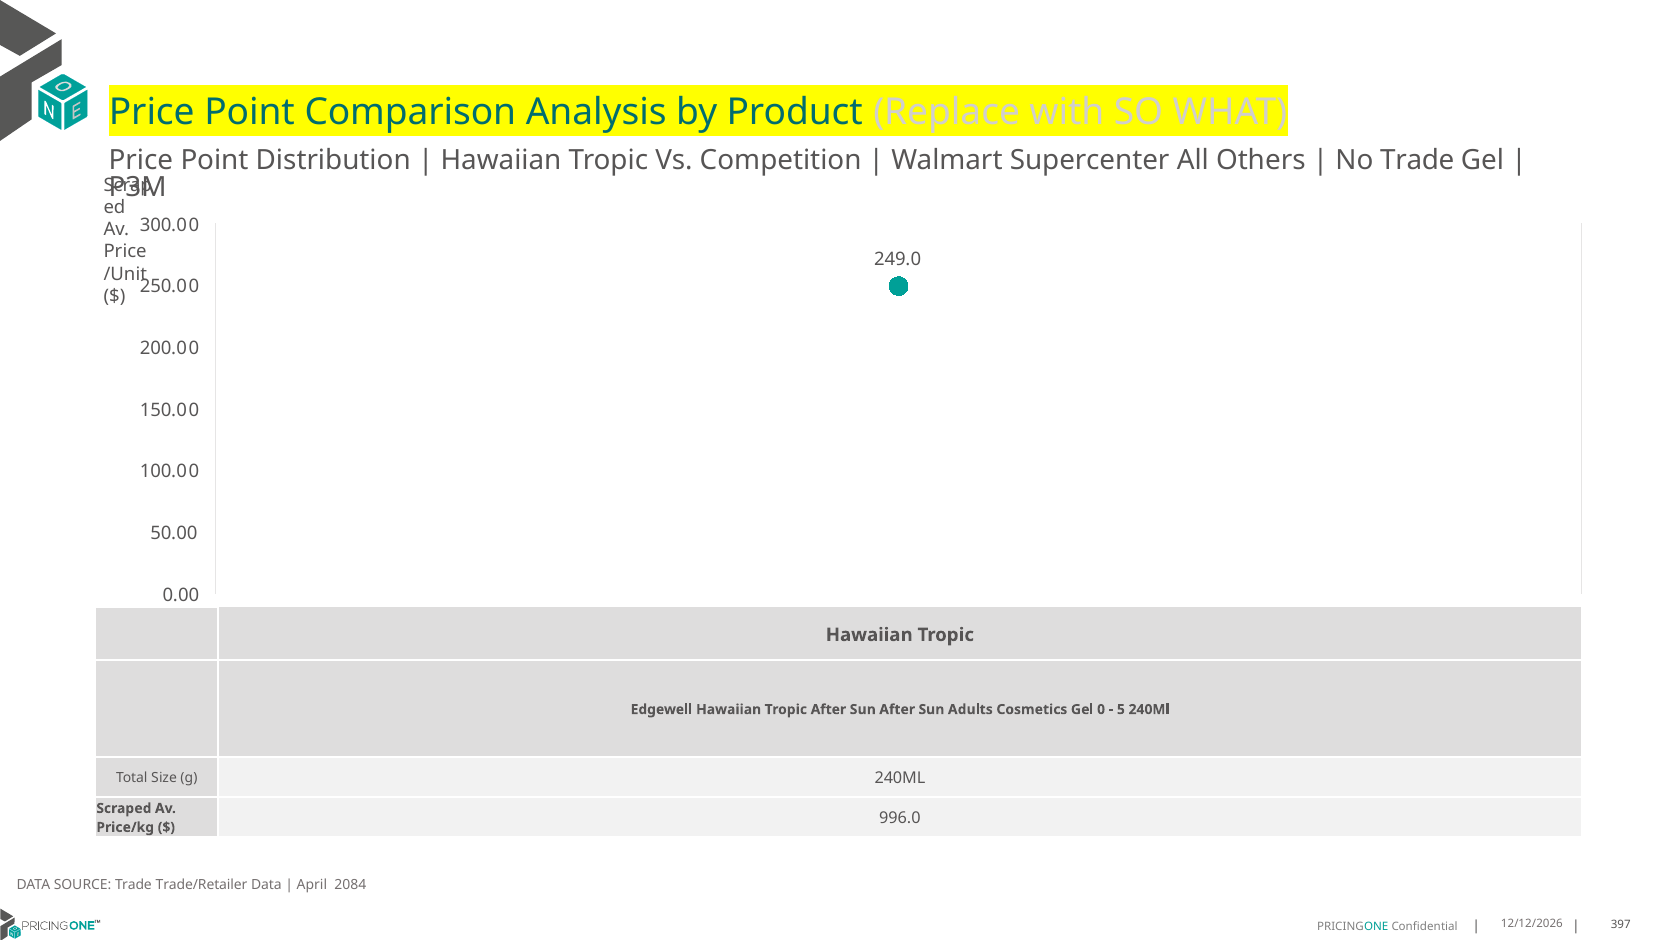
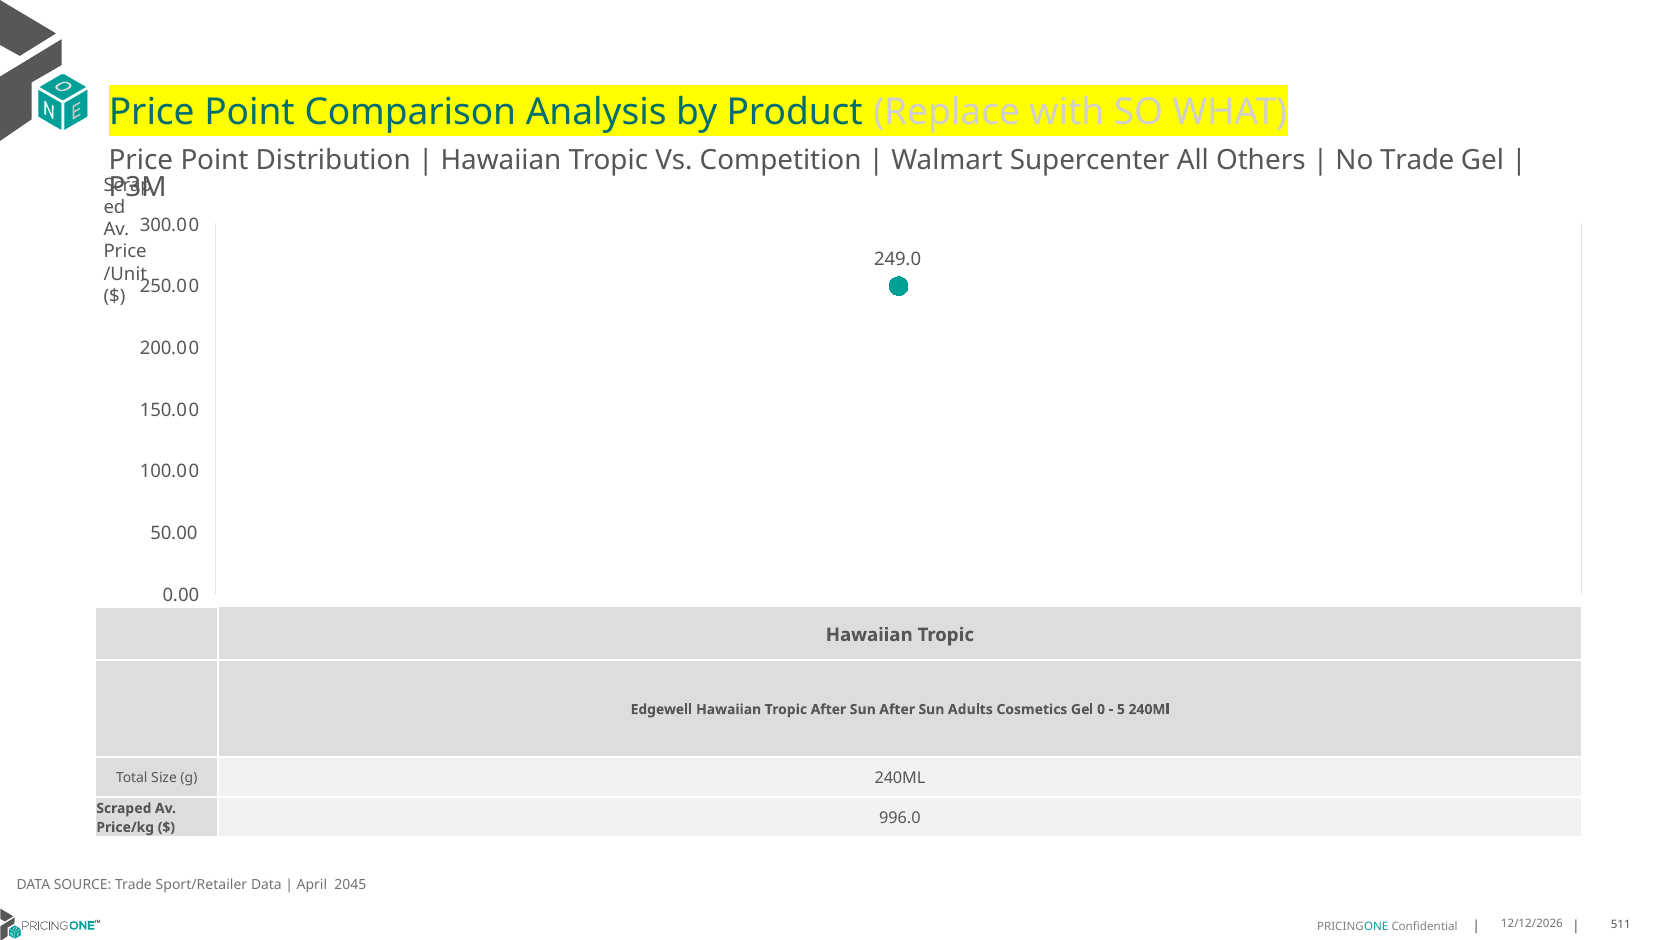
Trade/Retailer: Trade/Retailer -> Sport/Retailer
2084: 2084 -> 2045
397: 397 -> 511
